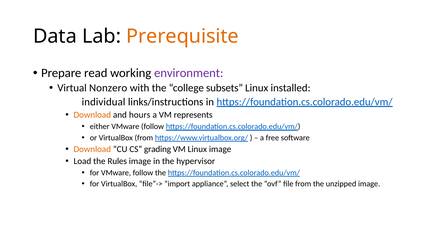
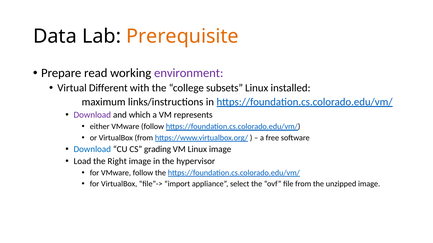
Nonzero: Nonzero -> Different
individual: individual -> maximum
Download at (92, 115) colour: orange -> purple
hours: hours -> which
Download at (92, 150) colour: orange -> blue
Rules: Rules -> Right
